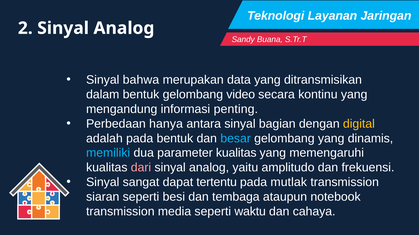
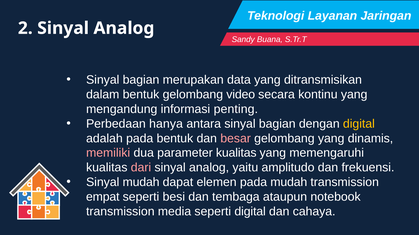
bahwa at (141, 80): bahwa -> bagian
besar colour: light blue -> pink
memiliki colour: light blue -> pink
Sinyal sangat: sangat -> mudah
tertentu: tertentu -> elemen
pada mutlak: mutlak -> mudah
siaran: siaran -> empat
seperti waktu: waktu -> digital
